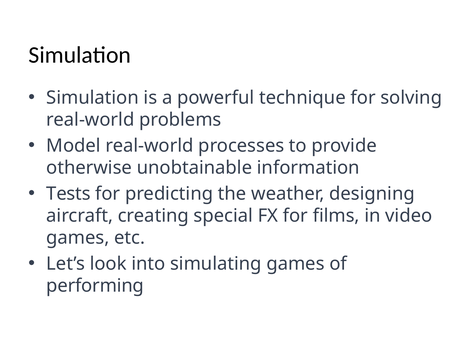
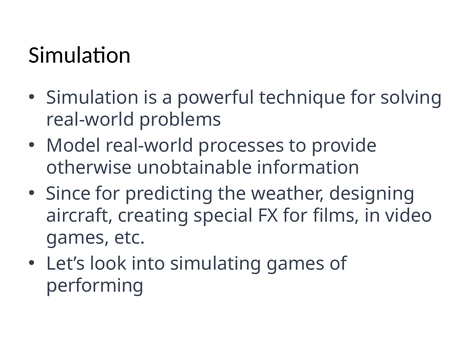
Tests: Tests -> Since
